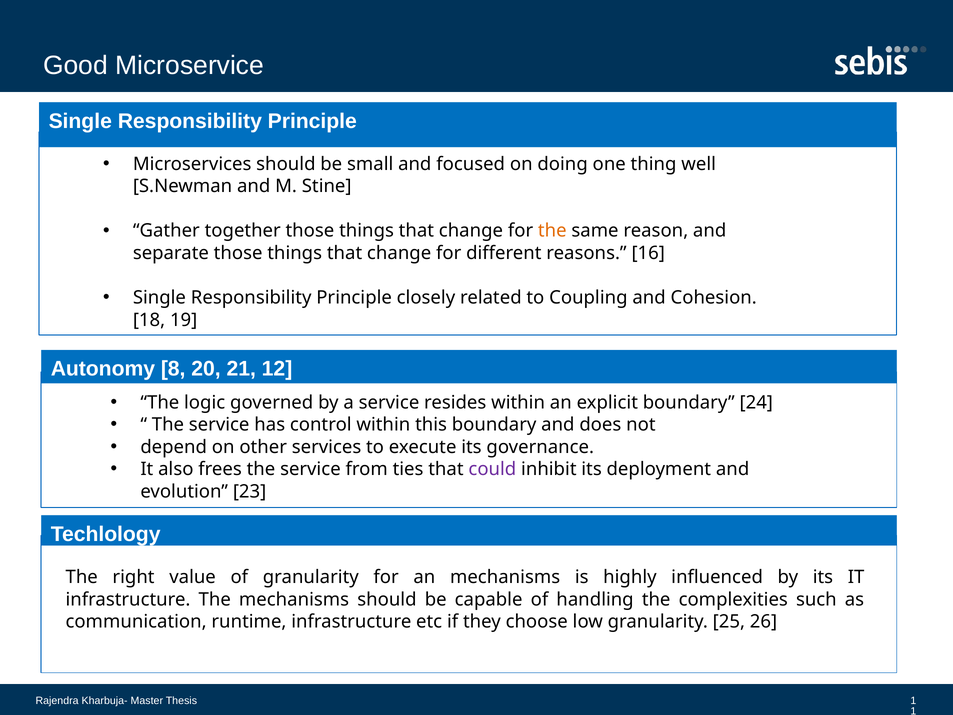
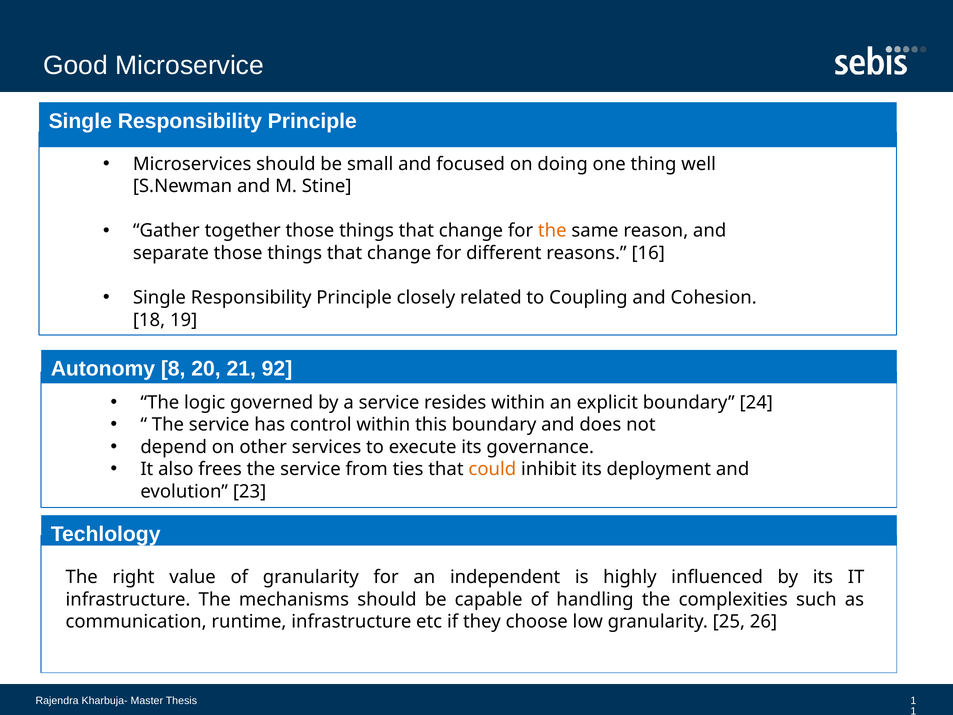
12: 12 -> 92
could colour: purple -> orange
an mechanisms: mechanisms -> independent
